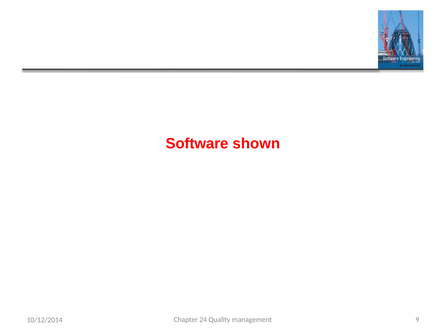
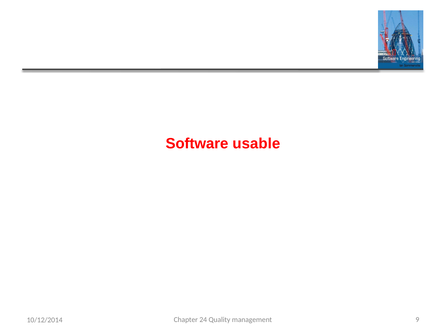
shown: shown -> usable
